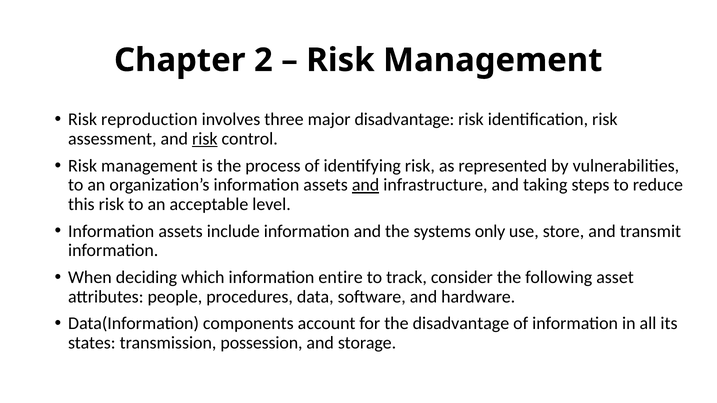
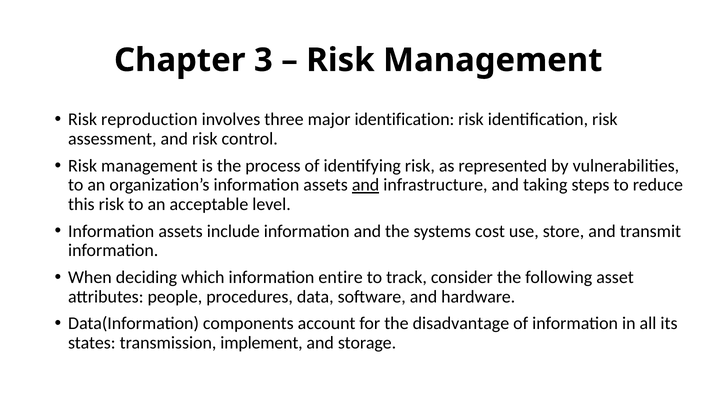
2: 2 -> 3
major disadvantage: disadvantage -> identification
risk at (205, 139) underline: present -> none
only: only -> cost
possession: possession -> implement
